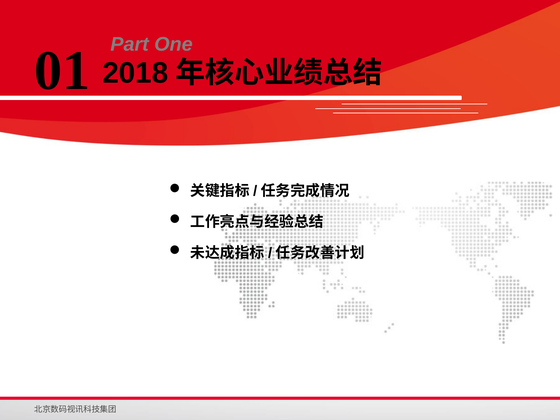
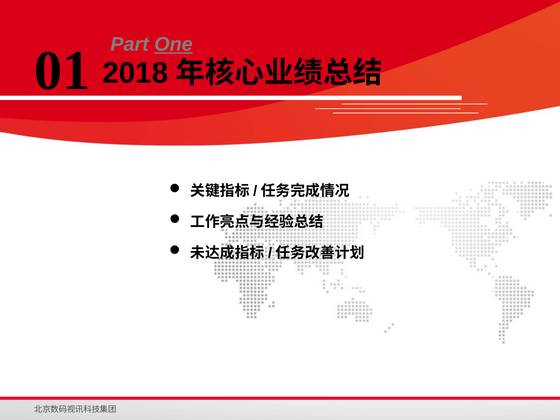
One underline: none -> present
